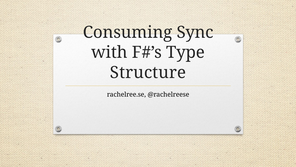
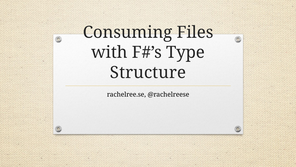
Sync: Sync -> Files
